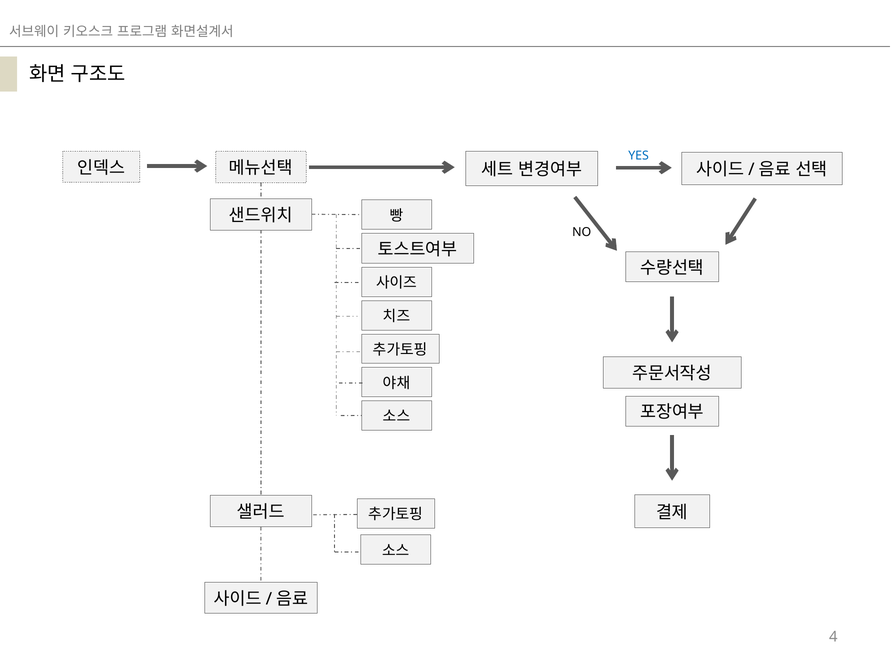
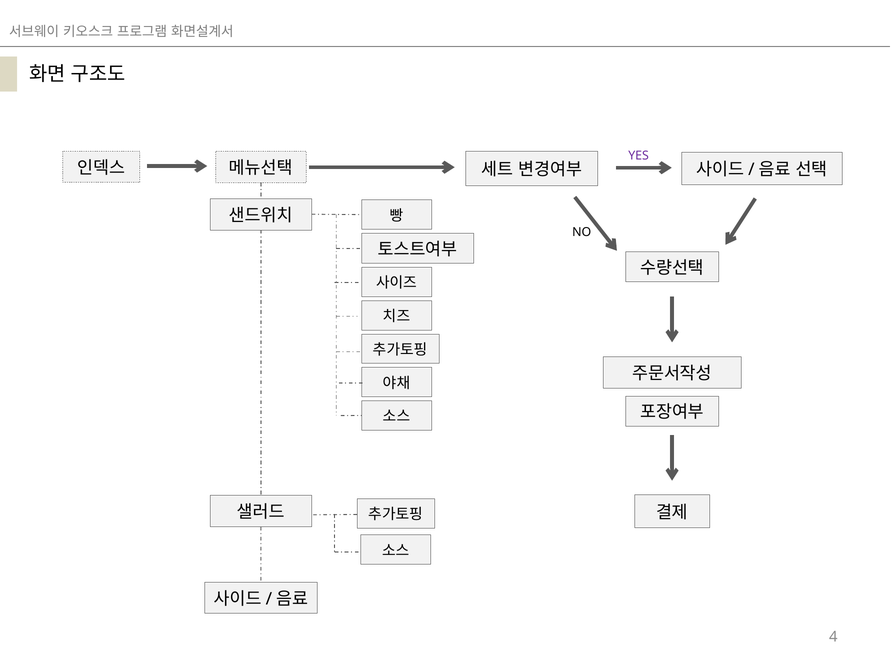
YES colour: blue -> purple
